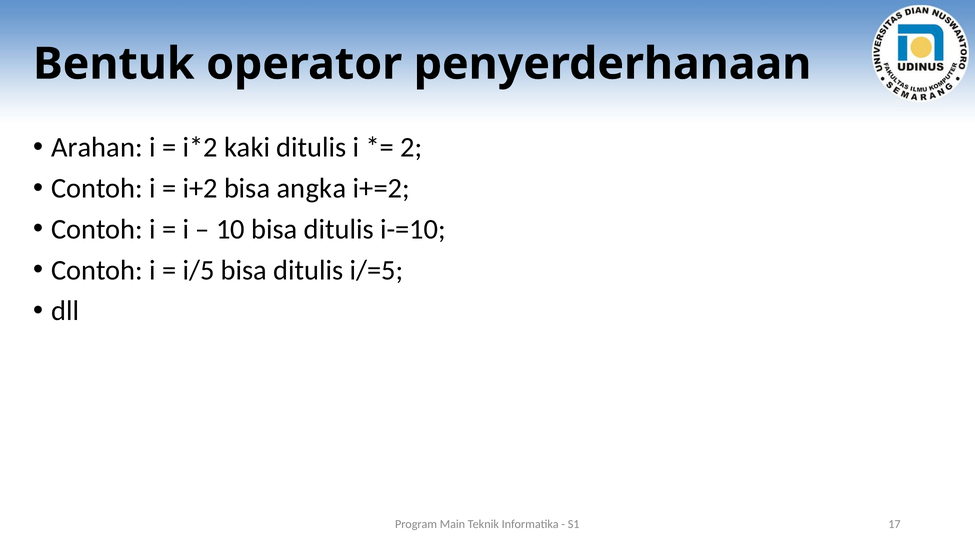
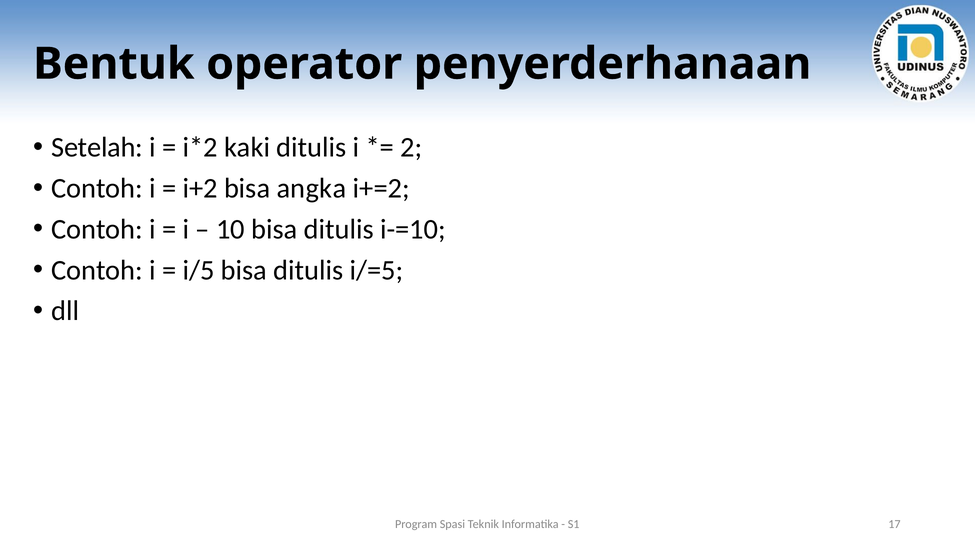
Arahan: Arahan -> Setelah
Main: Main -> Spasi
